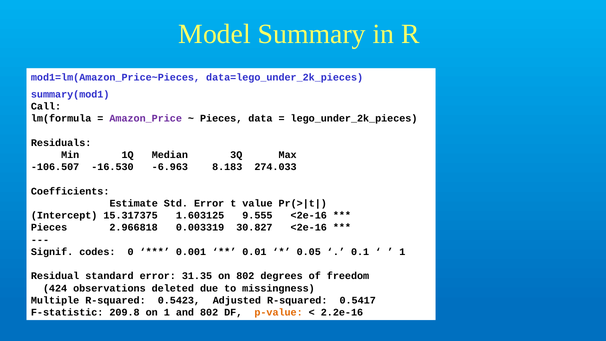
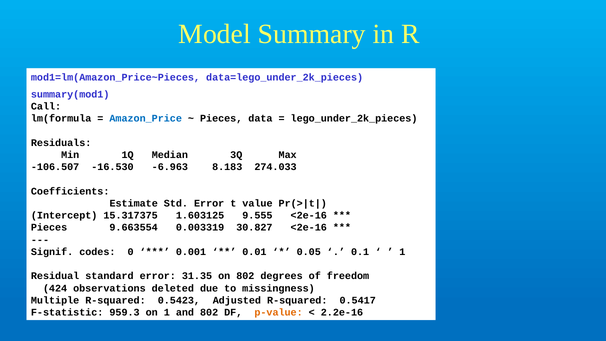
Amazon_Price colour: purple -> blue
2.966818: 2.966818 -> 9.663554
209.8: 209.8 -> 959.3
